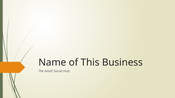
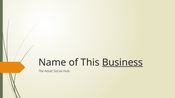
Business underline: none -> present
